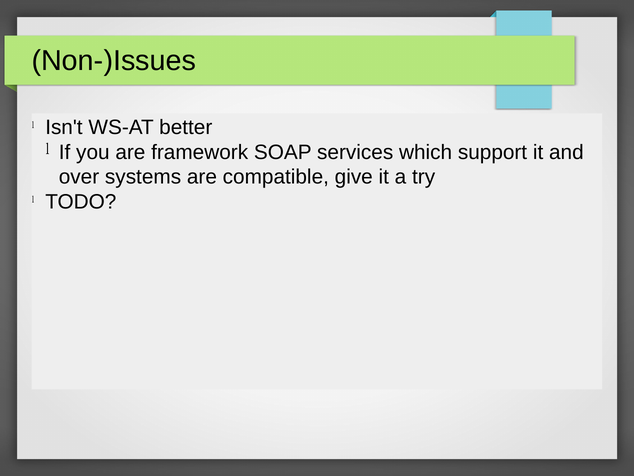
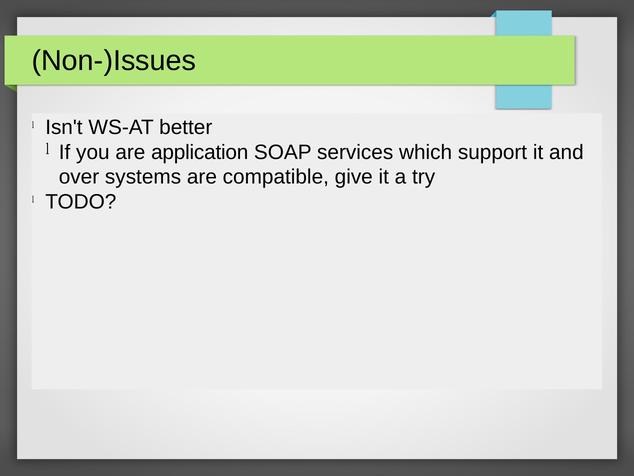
framework: framework -> application
